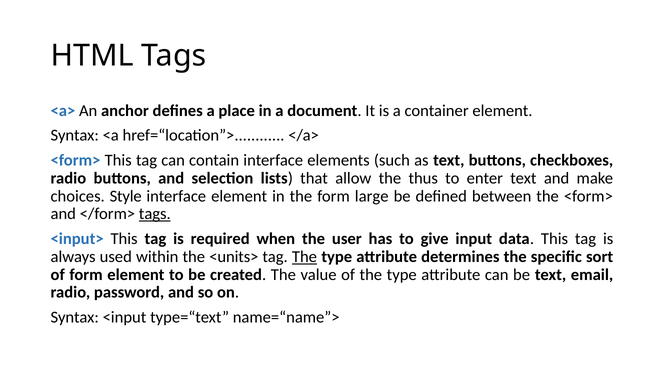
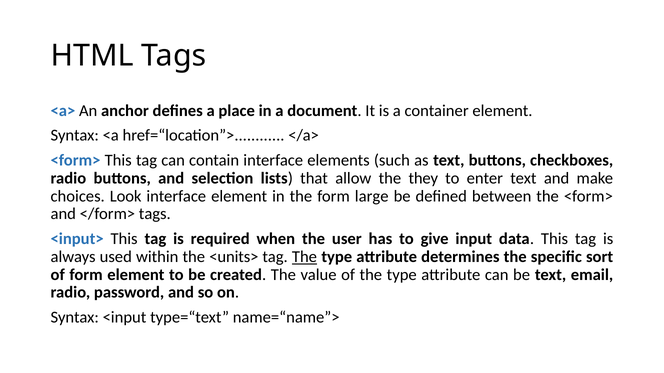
thus: thus -> they
Style: Style -> Look
tags at (155, 214) underline: present -> none
